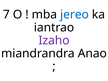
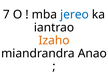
Izaho colour: purple -> orange
